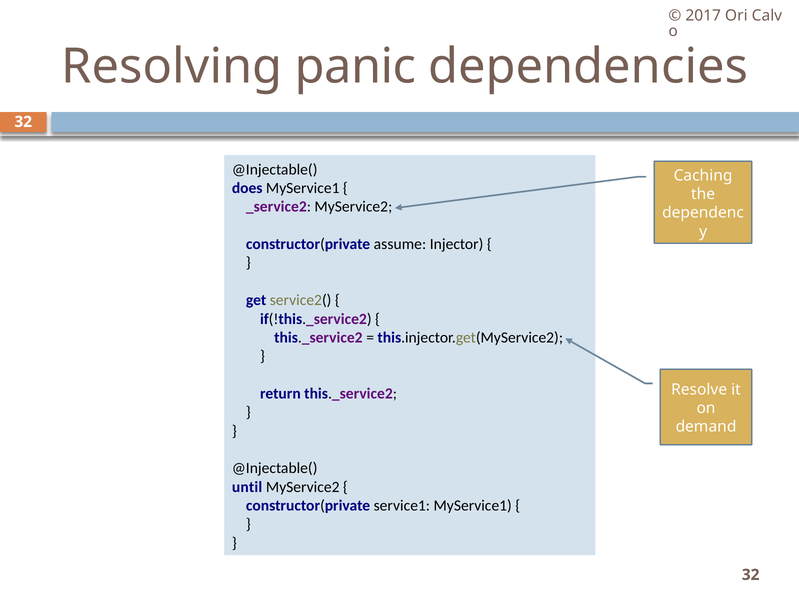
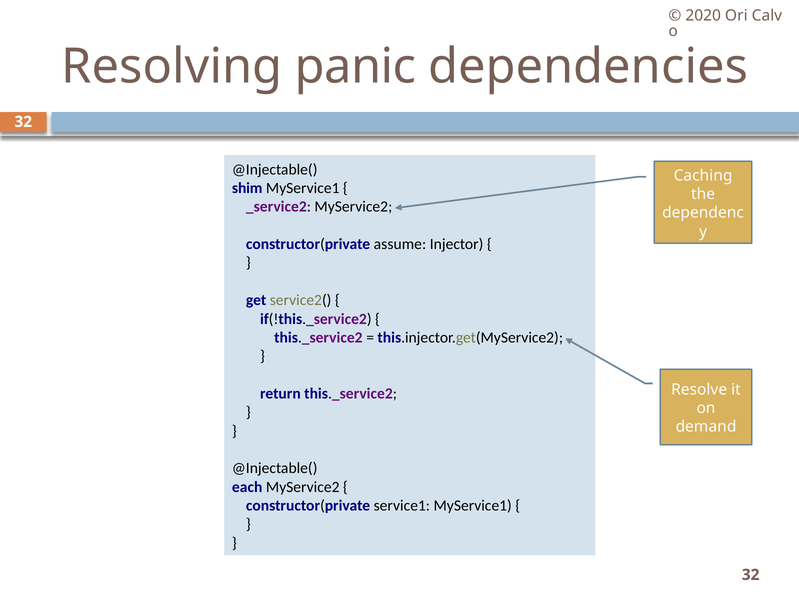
2017: 2017 -> 2020
does: does -> shim
until: until -> each
